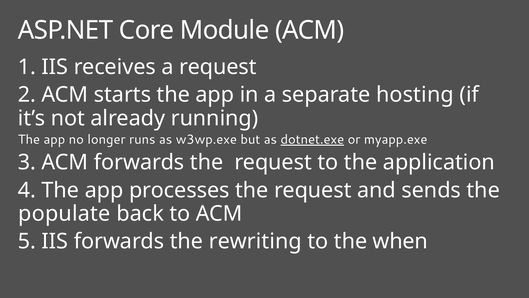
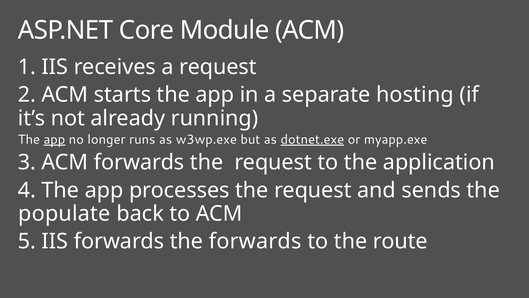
app at (54, 139) underline: none -> present
the rewriting: rewriting -> forwards
when: when -> route
